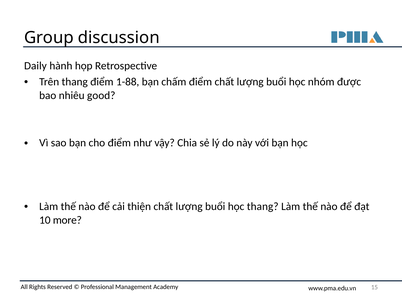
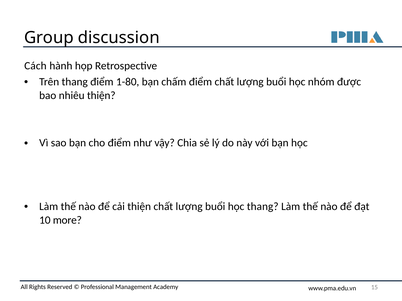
Daily: Daily -> Cách
1-88: 1-88 -> 1-80
nhiêu good: good -> thiện
